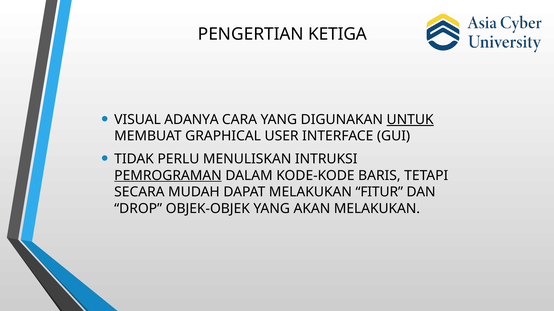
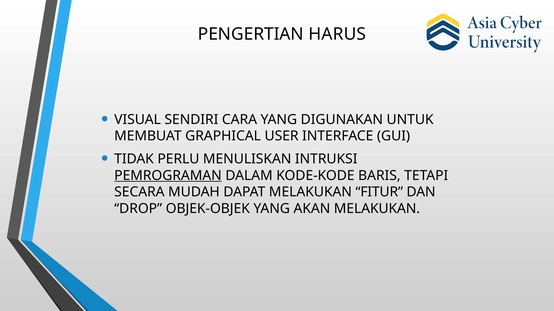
KETIGA: KETIGA -> HARUS
ADANYA: ADANYA -> SENDIRI
UNTUK underline: present -> none
